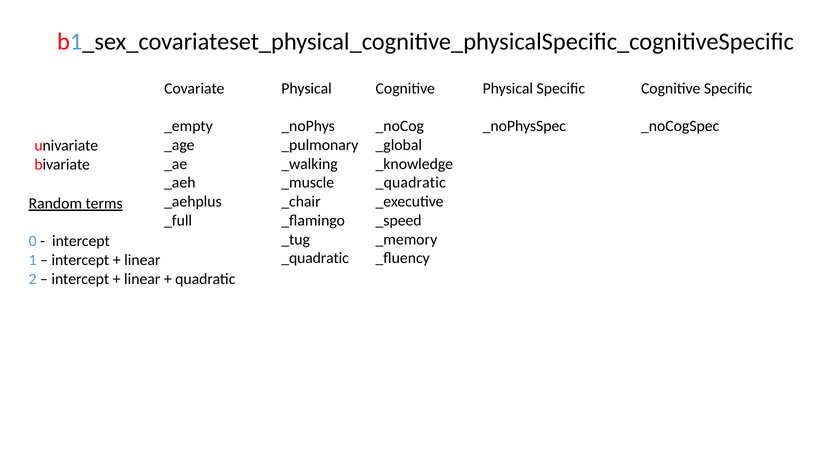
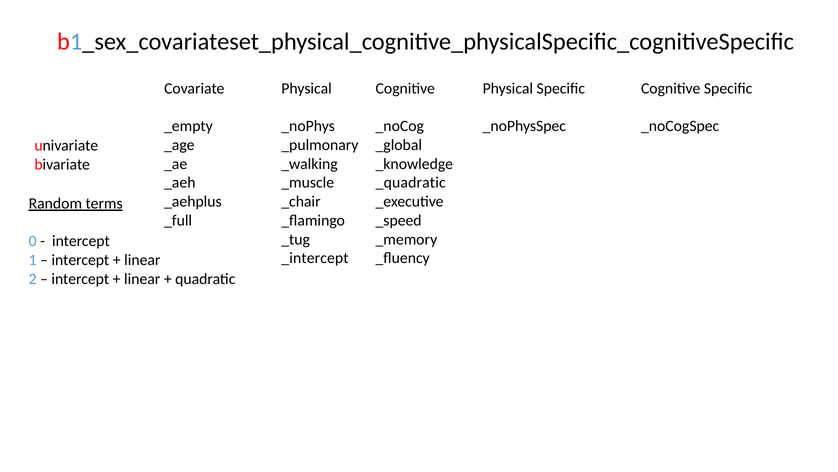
_quadratic at (315, 258): _quadratic -> _intercept
